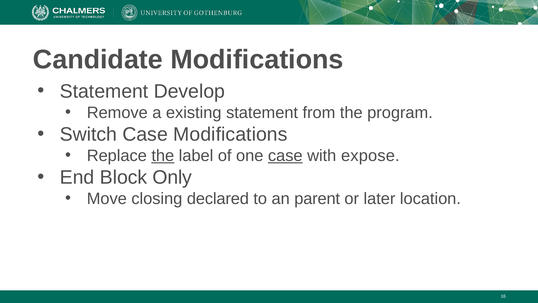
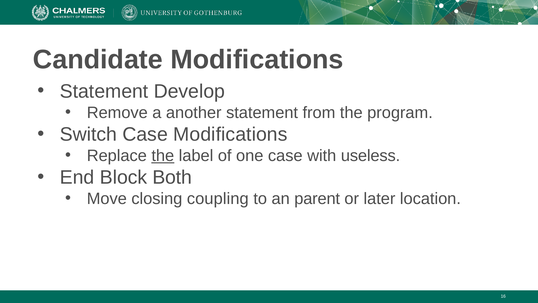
existing: existing -> another
case at (285, 155) underline: present -> none
expose: expose -> useless
Only: Only -> Both
declared: declared -> coupling
